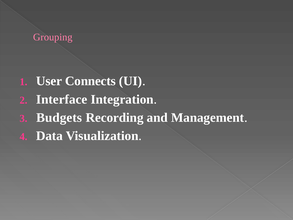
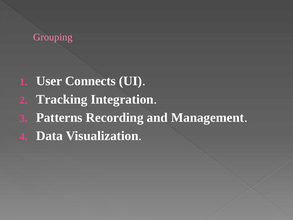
Interface: Interface -> Tracking
Budgets: Budgets -> Patterns
